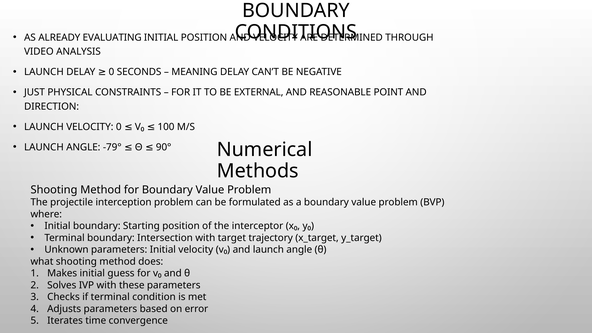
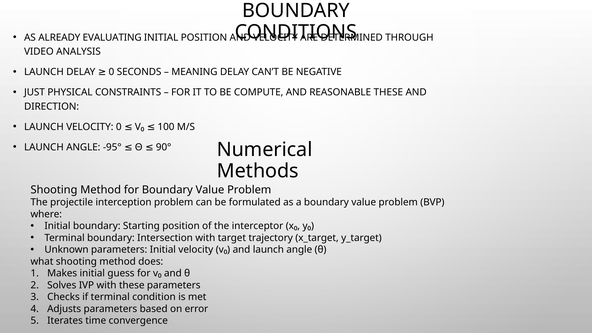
EXTERNAL: EXTERNAL -> COMPUTE
REASONABLE POINT: POINT -> THESE
-79°: -79° -> -95°
